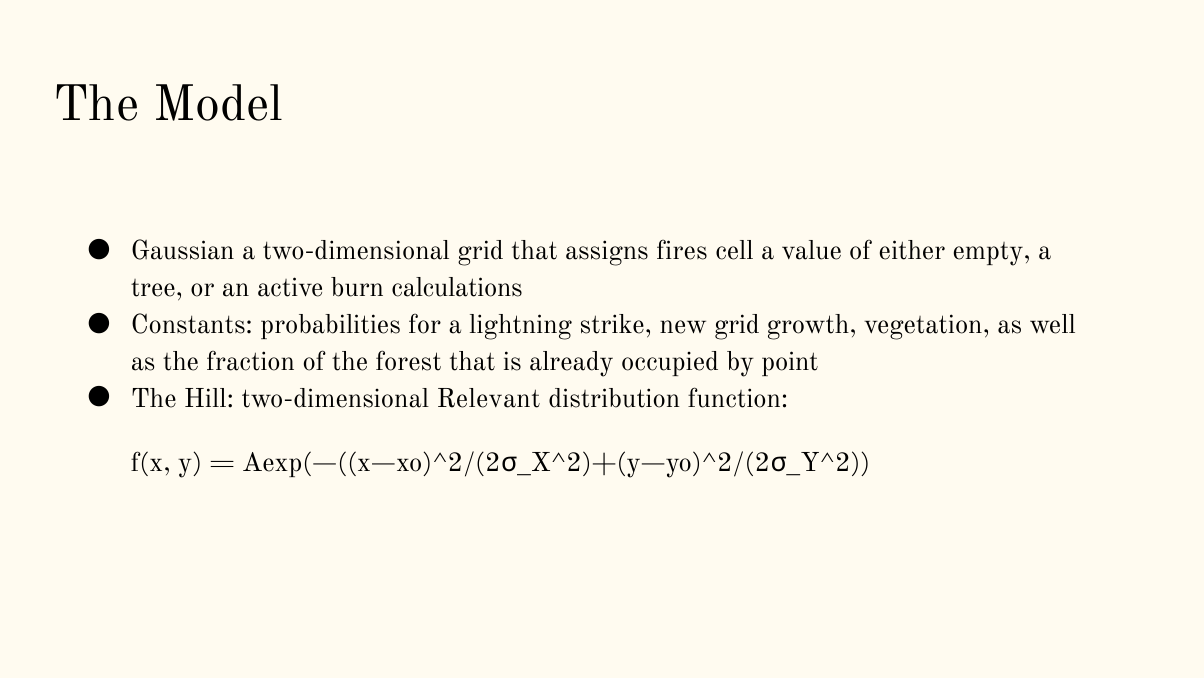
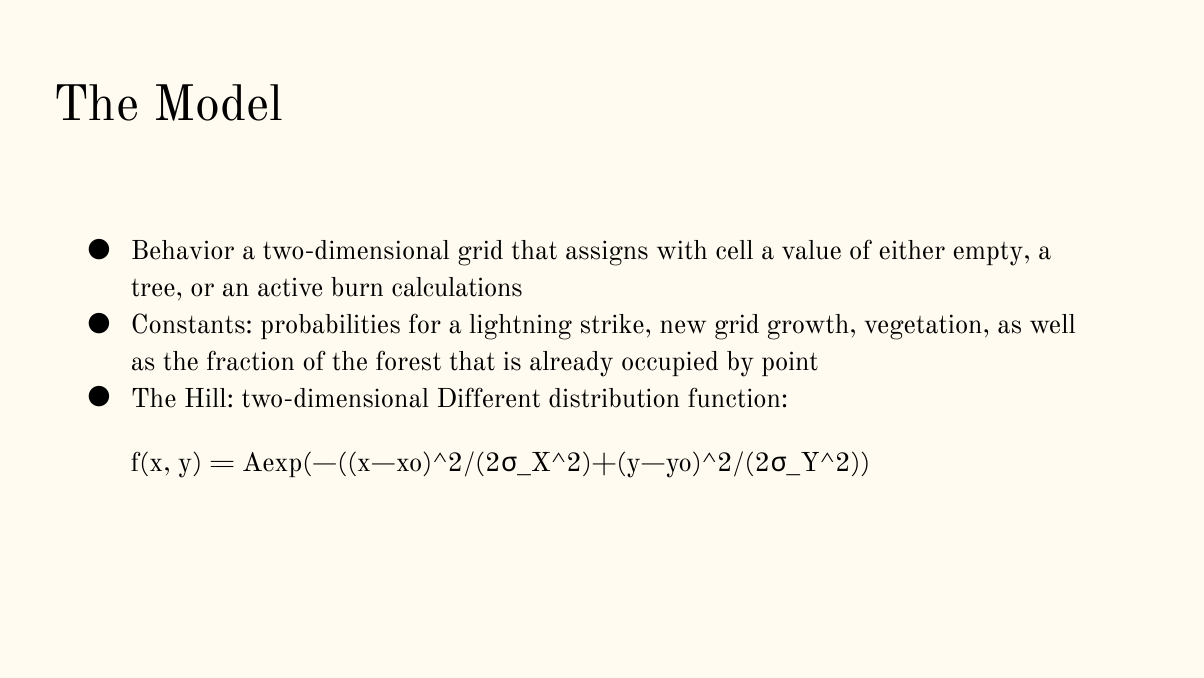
Gaussian: Gaussian -> Behavior
fires: fires -> with
Relevant: Relevant -> Different
